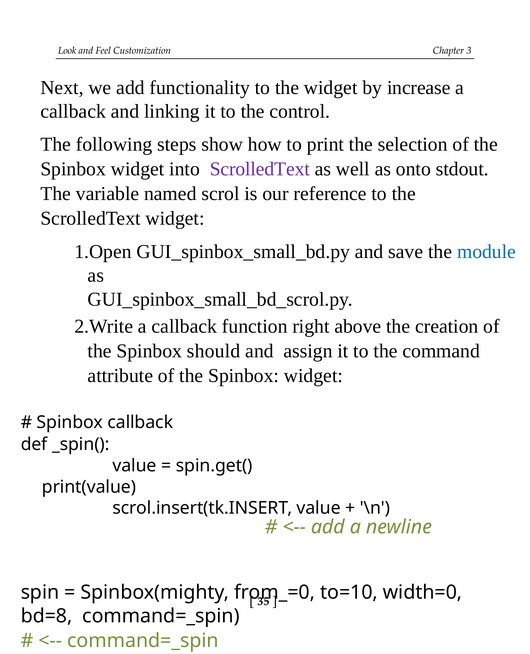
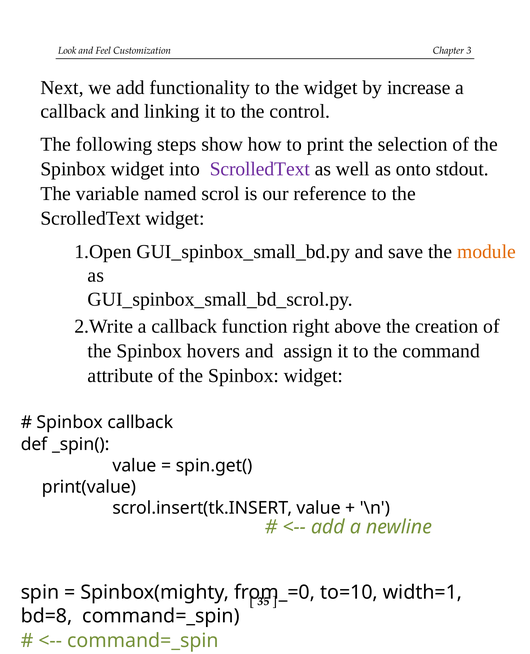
module colour: blue -> orange
should: should -> hovers
width=0: width=0 -> width=1
